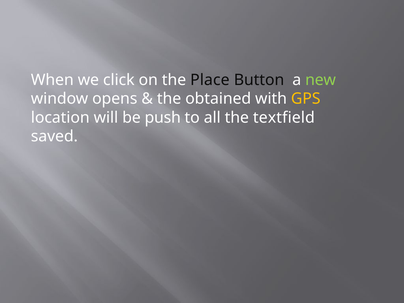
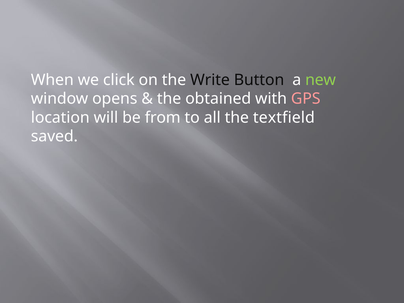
Place: Place -> Write
GPS colour: yellow -> pink
push: push -> from
